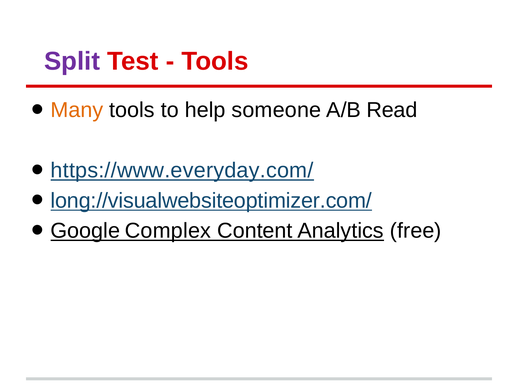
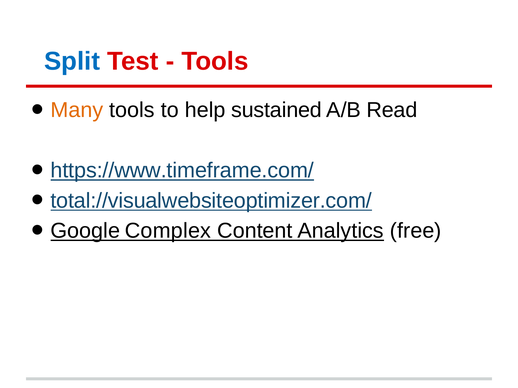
Split colour: purple -> blue
someone: someone -> sustained
https://www.everyday.com/: https://www.everyday.com/ -> https://www.timeframe.com/
long://visualwebsiteoptimizer.com/: long://visualwebsiteoptimizer.com/ -> total://visualwebsiteoptimizer.com/
